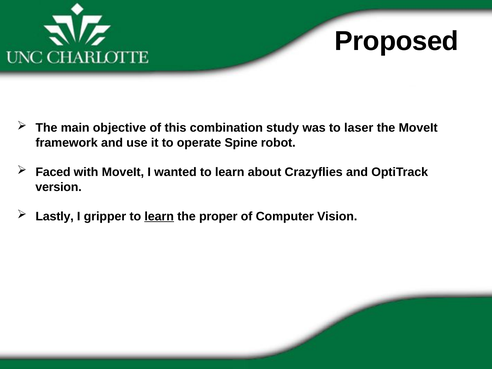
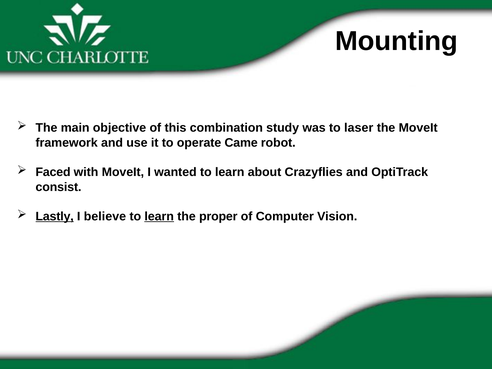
Proposed: Proposed -> Mounting
Spine: Spine -> Came
version: version -> consist
Lastly underline: none -> present
gripper: gripper -> believe
